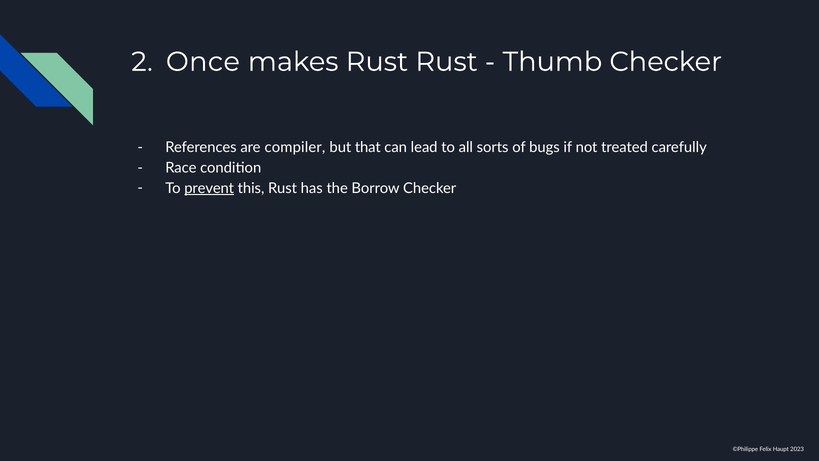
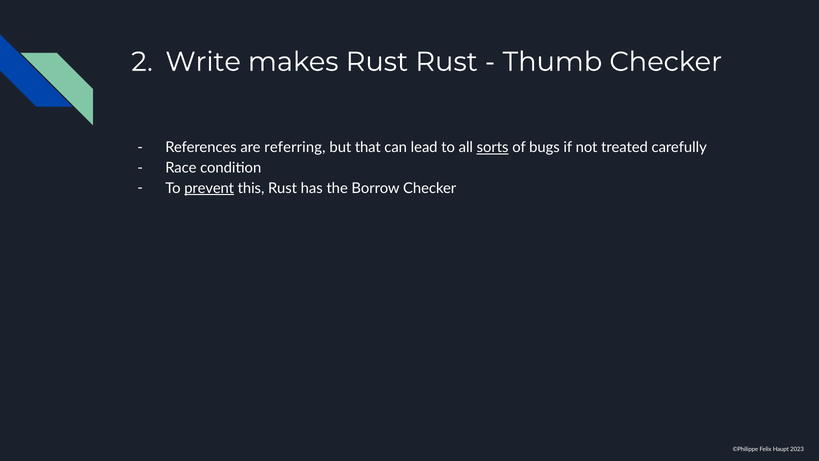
Once: Once -> Write
compiler: compiler -> referring
sorts underline: none -> present
